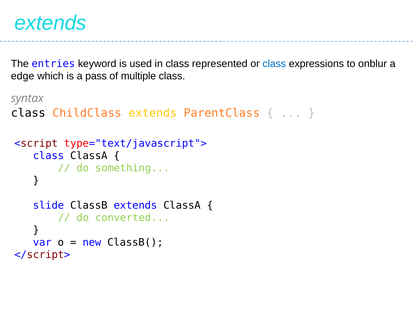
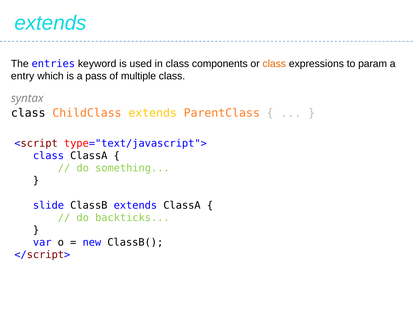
represented: represented -> components
class at (274, 64) colour: blue -> orange
onblur: onblur -> param
edge: edge -> entry
converted: converted -> backticks
